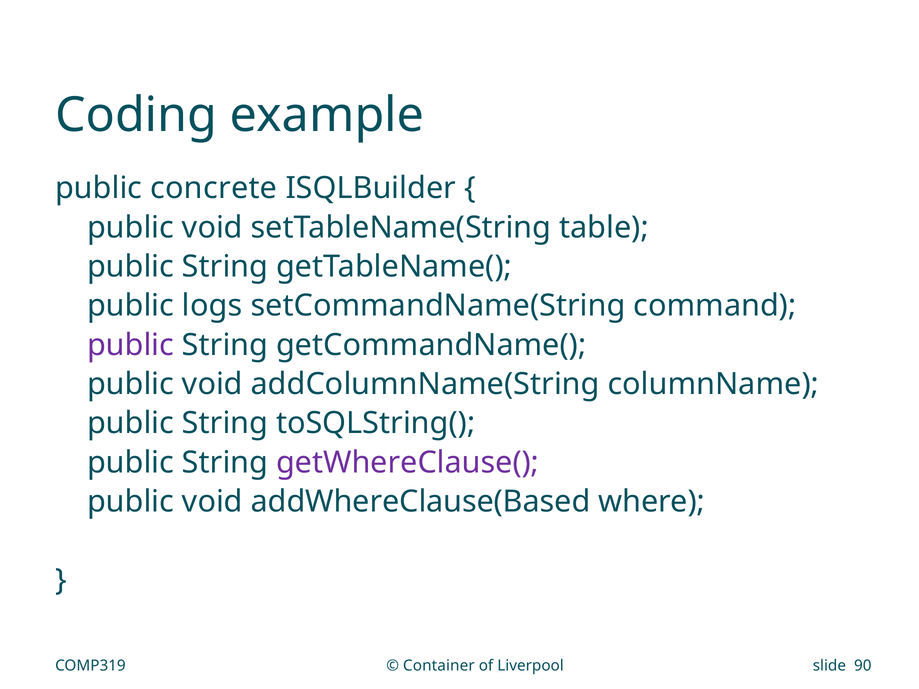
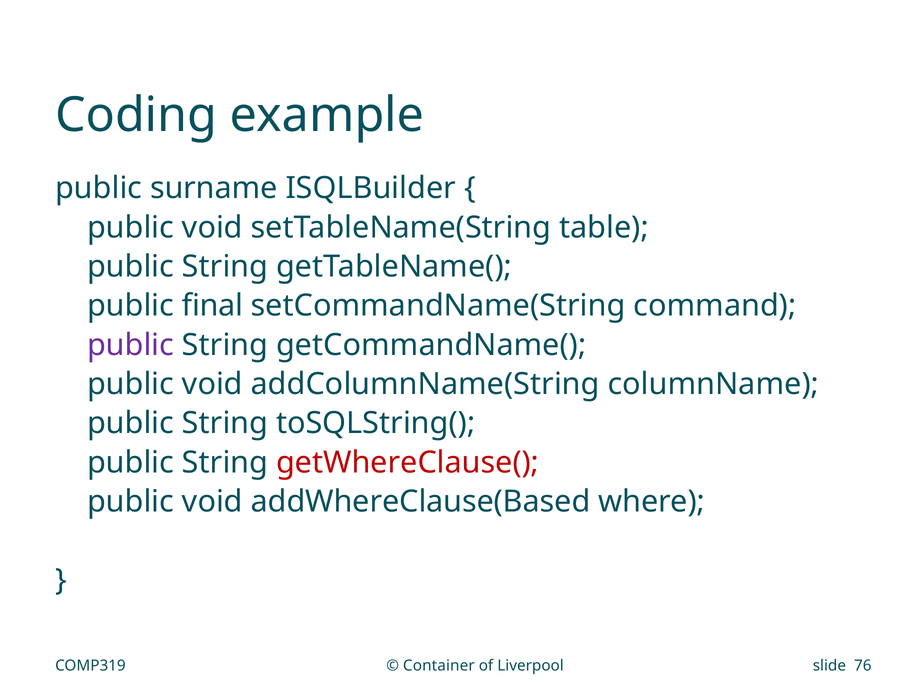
concrete: concrete -> surname
logs: logs -> final
getWhereClause( colour: purple -> red
90: 90 -> 76
